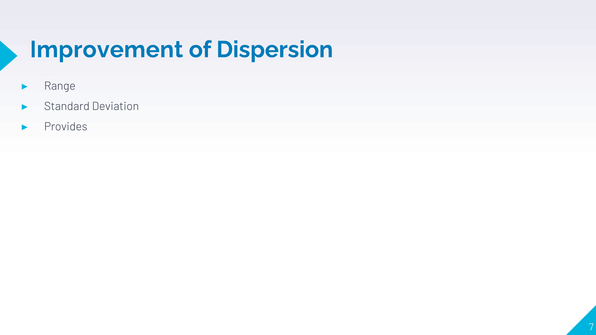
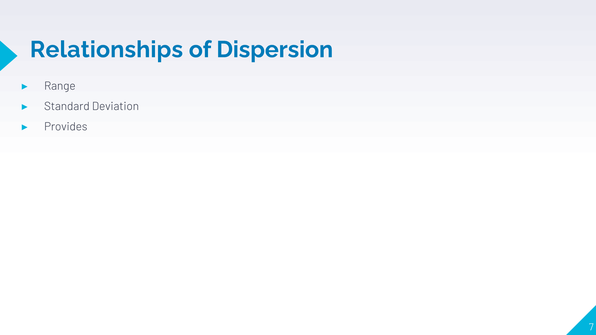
Improvement: Improvement -> Relationships
